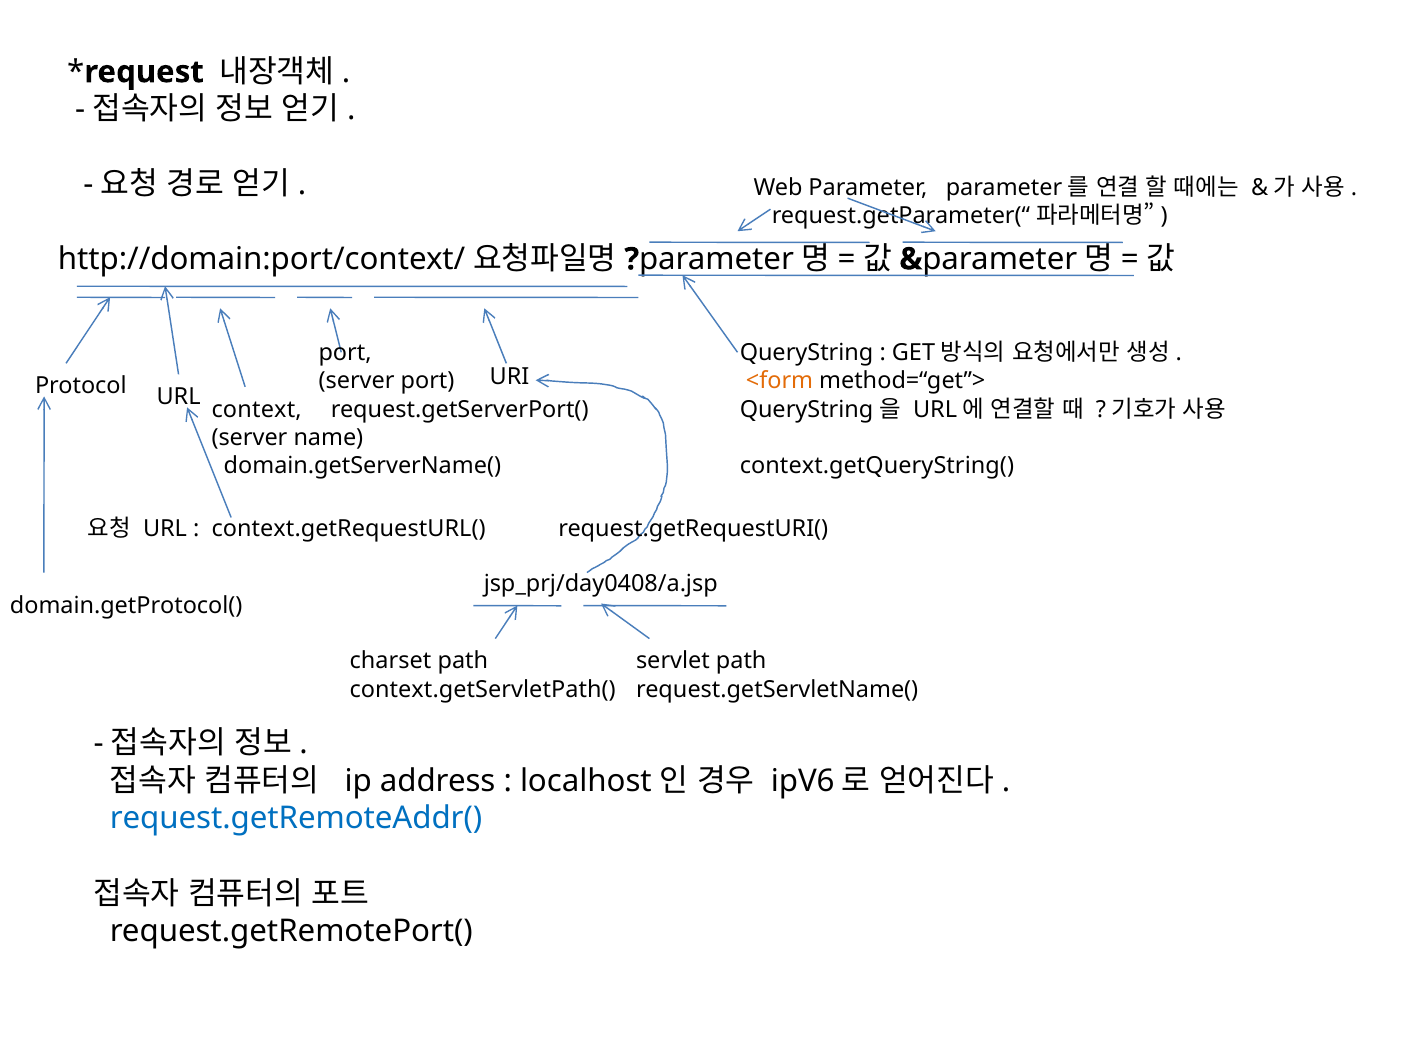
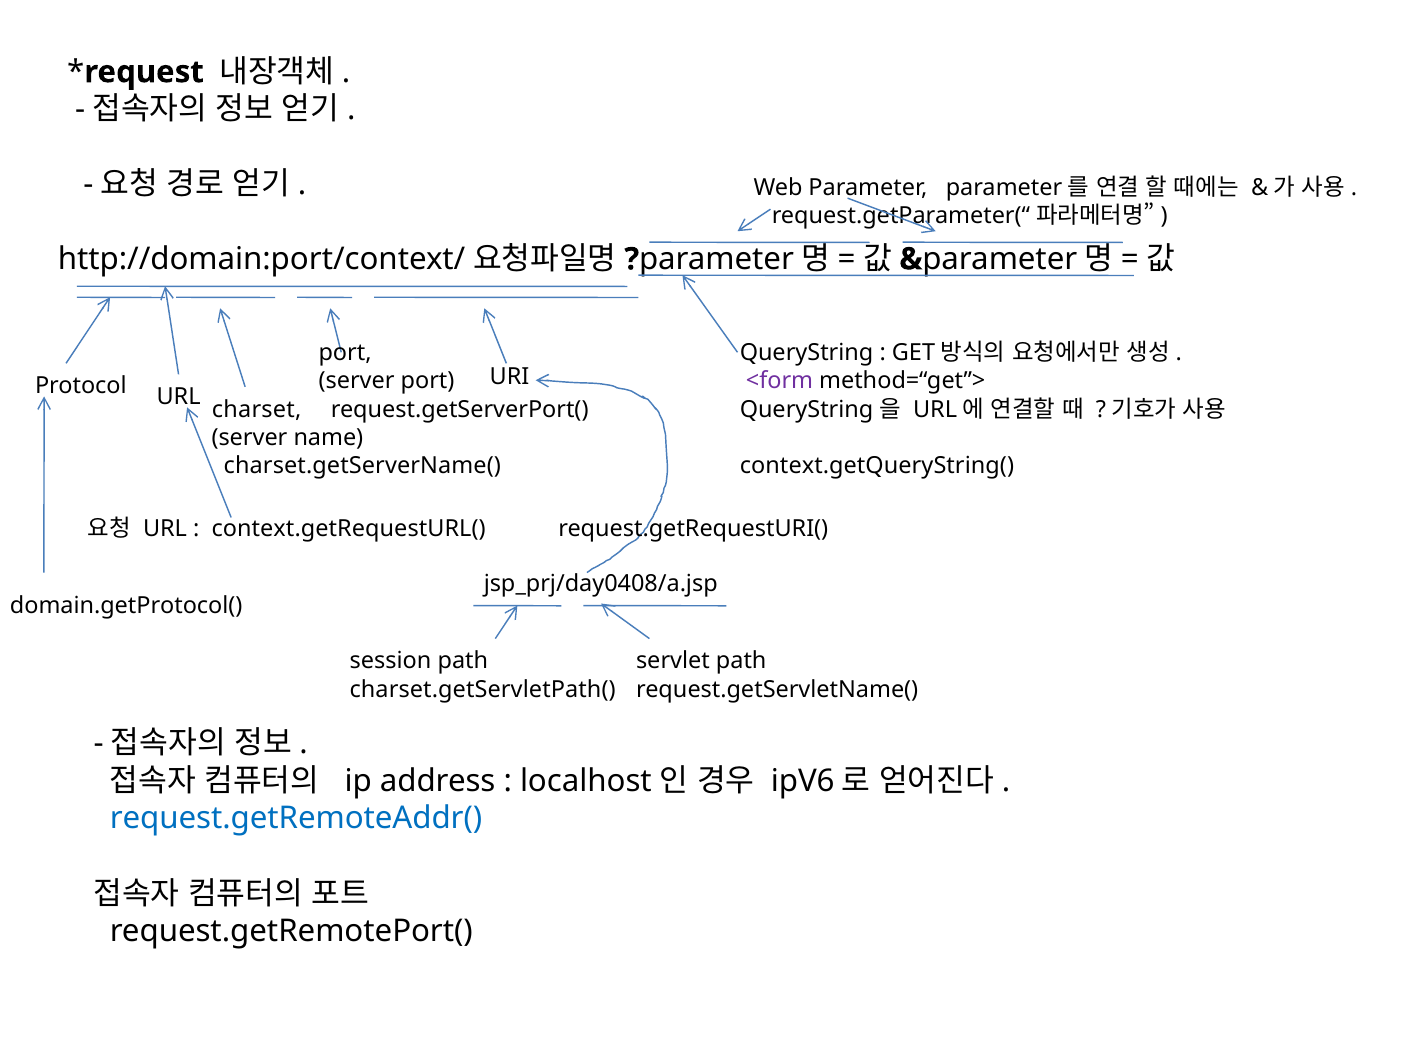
<form colour: orange -> purple
context: context -> charset
domain.getServerName(: domain.getServerName( -> charset.getServerName(
charset: charset -> session
context.getServletPath(: context.getServletPath( -> charset.getServletPath(
